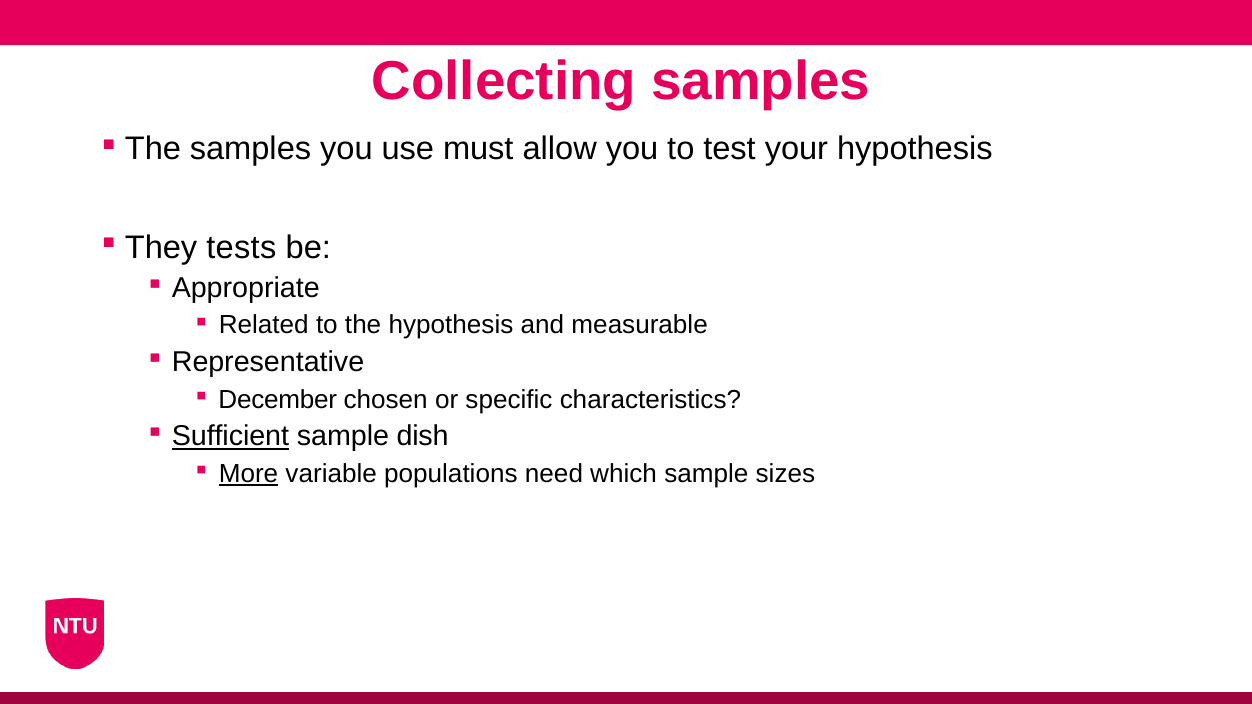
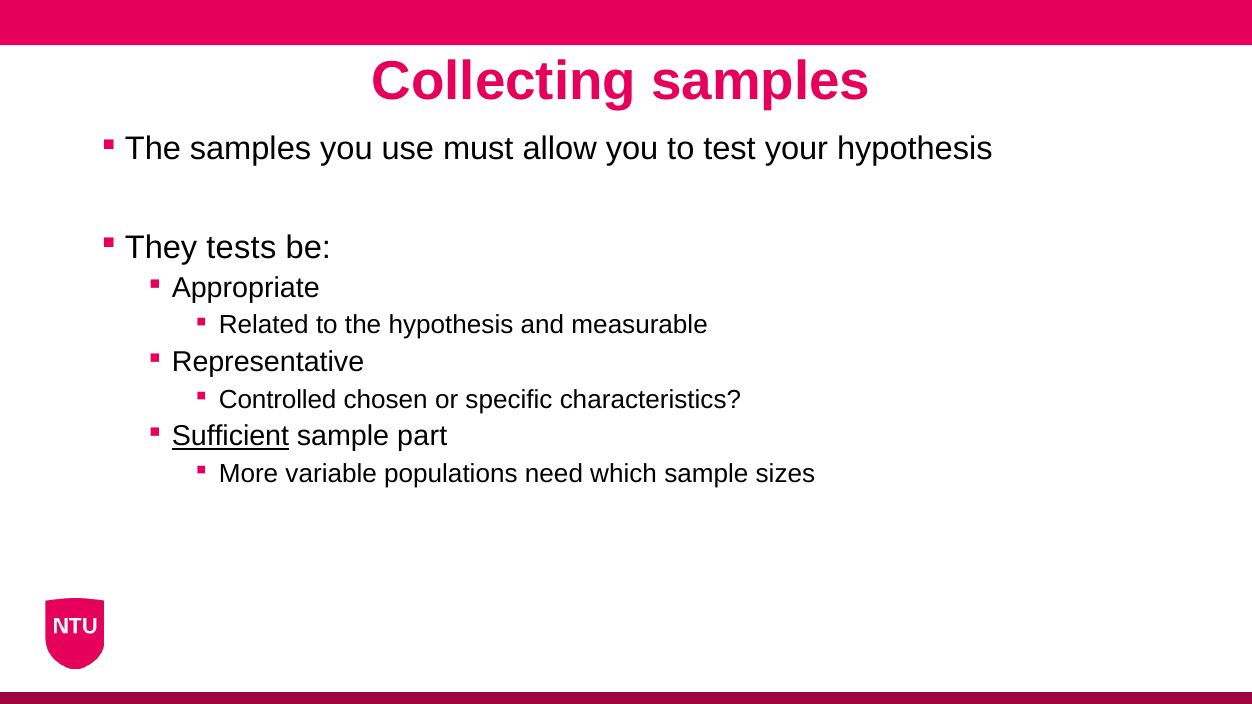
December: December -> Controlled
dish: dish -> part
More underline: present -> none
